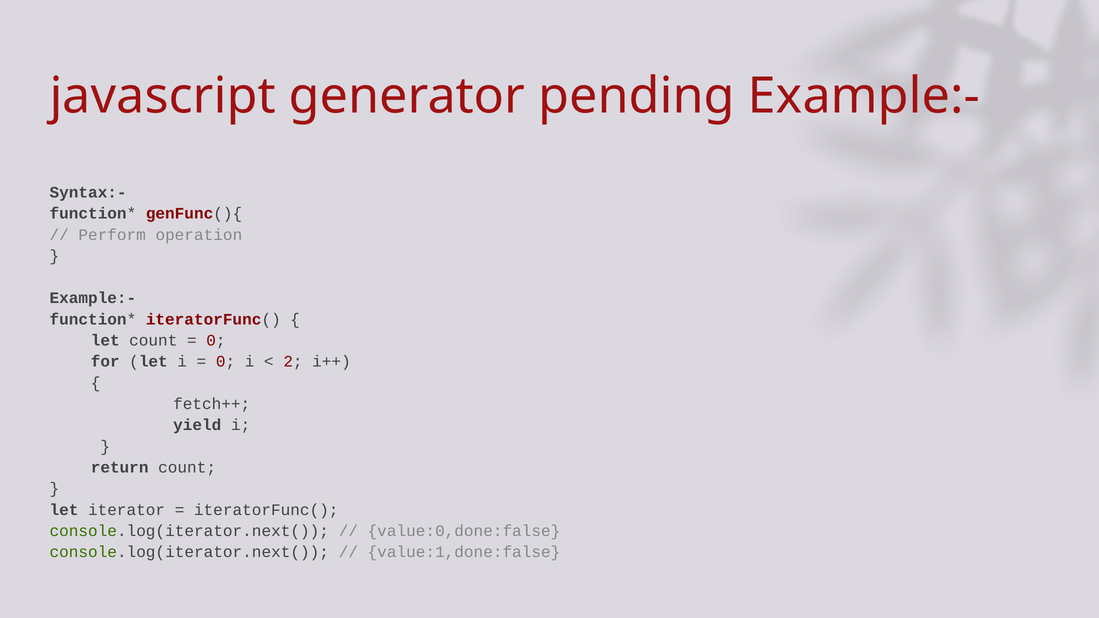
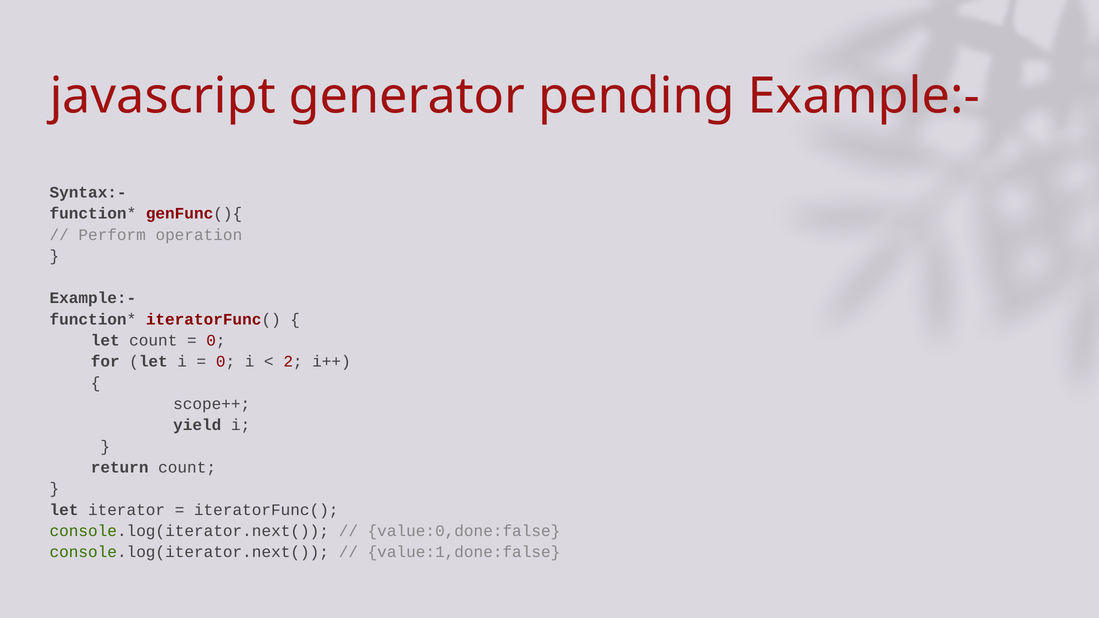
fetch++: fetch++ -> scope++
